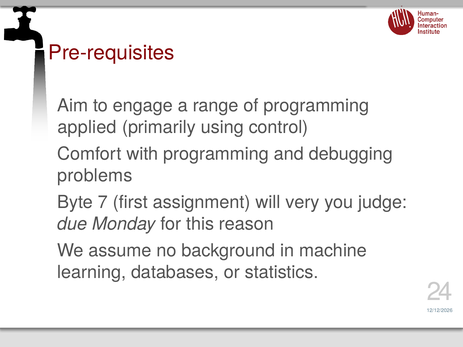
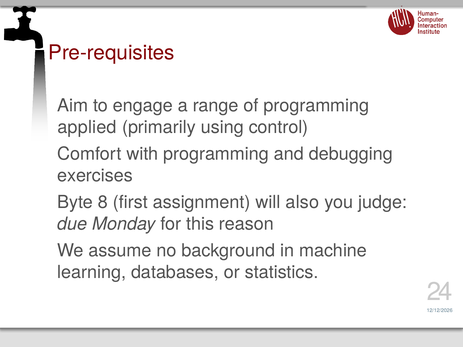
problems: problems -> exercises
7: 7 -> 8
very: very -> also
